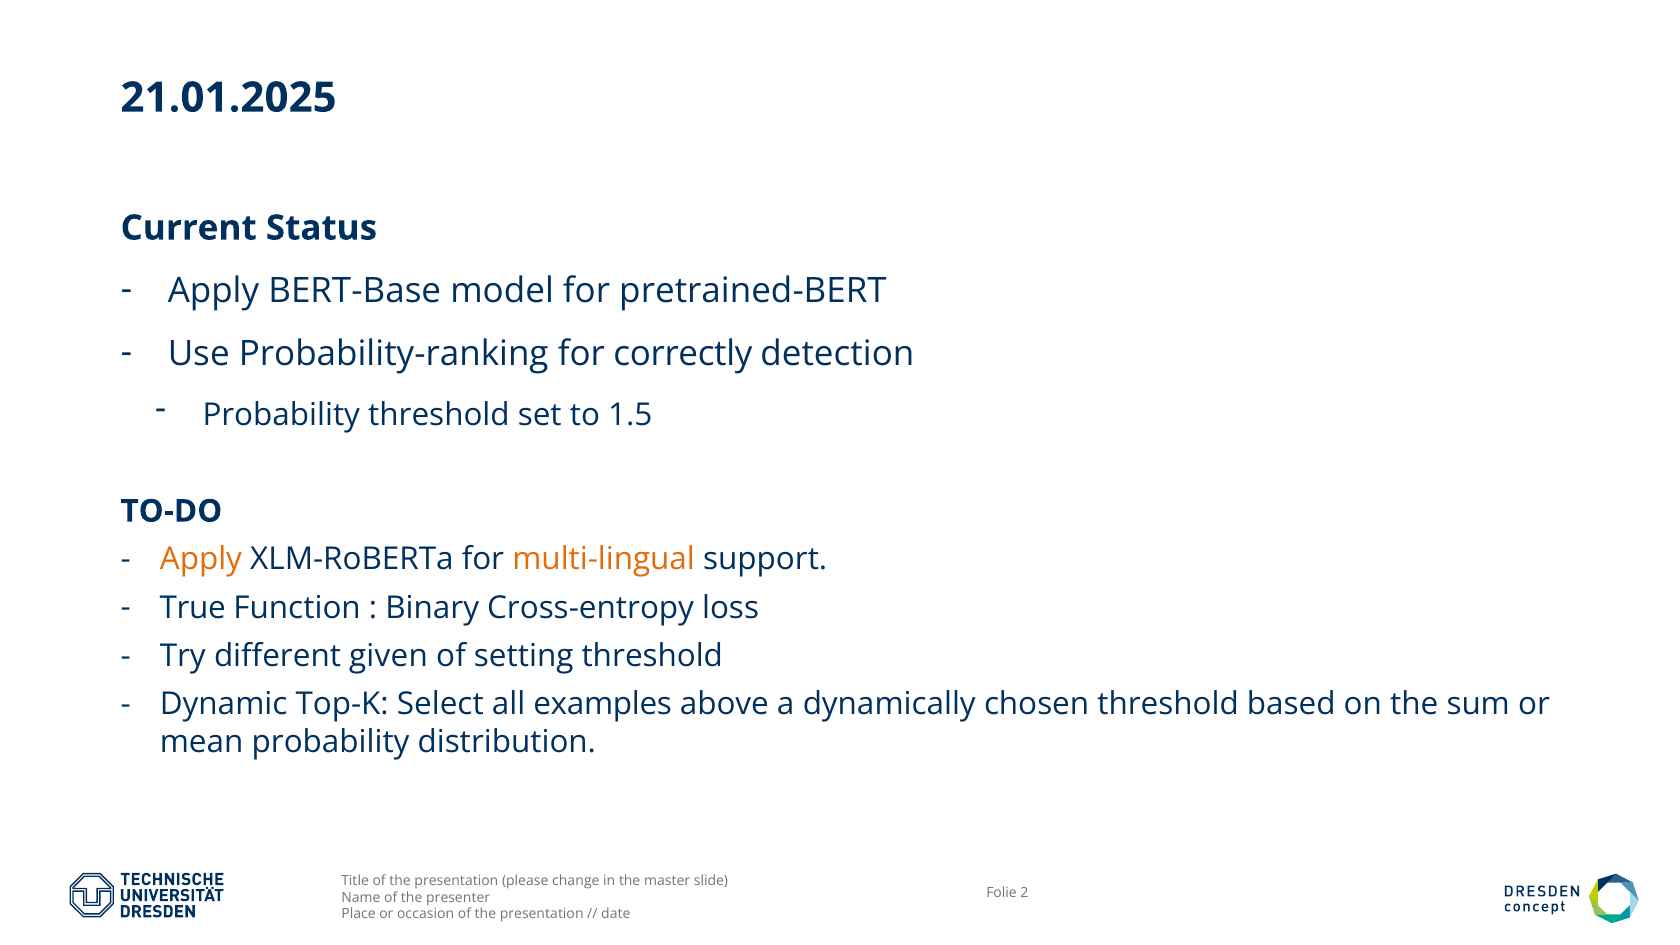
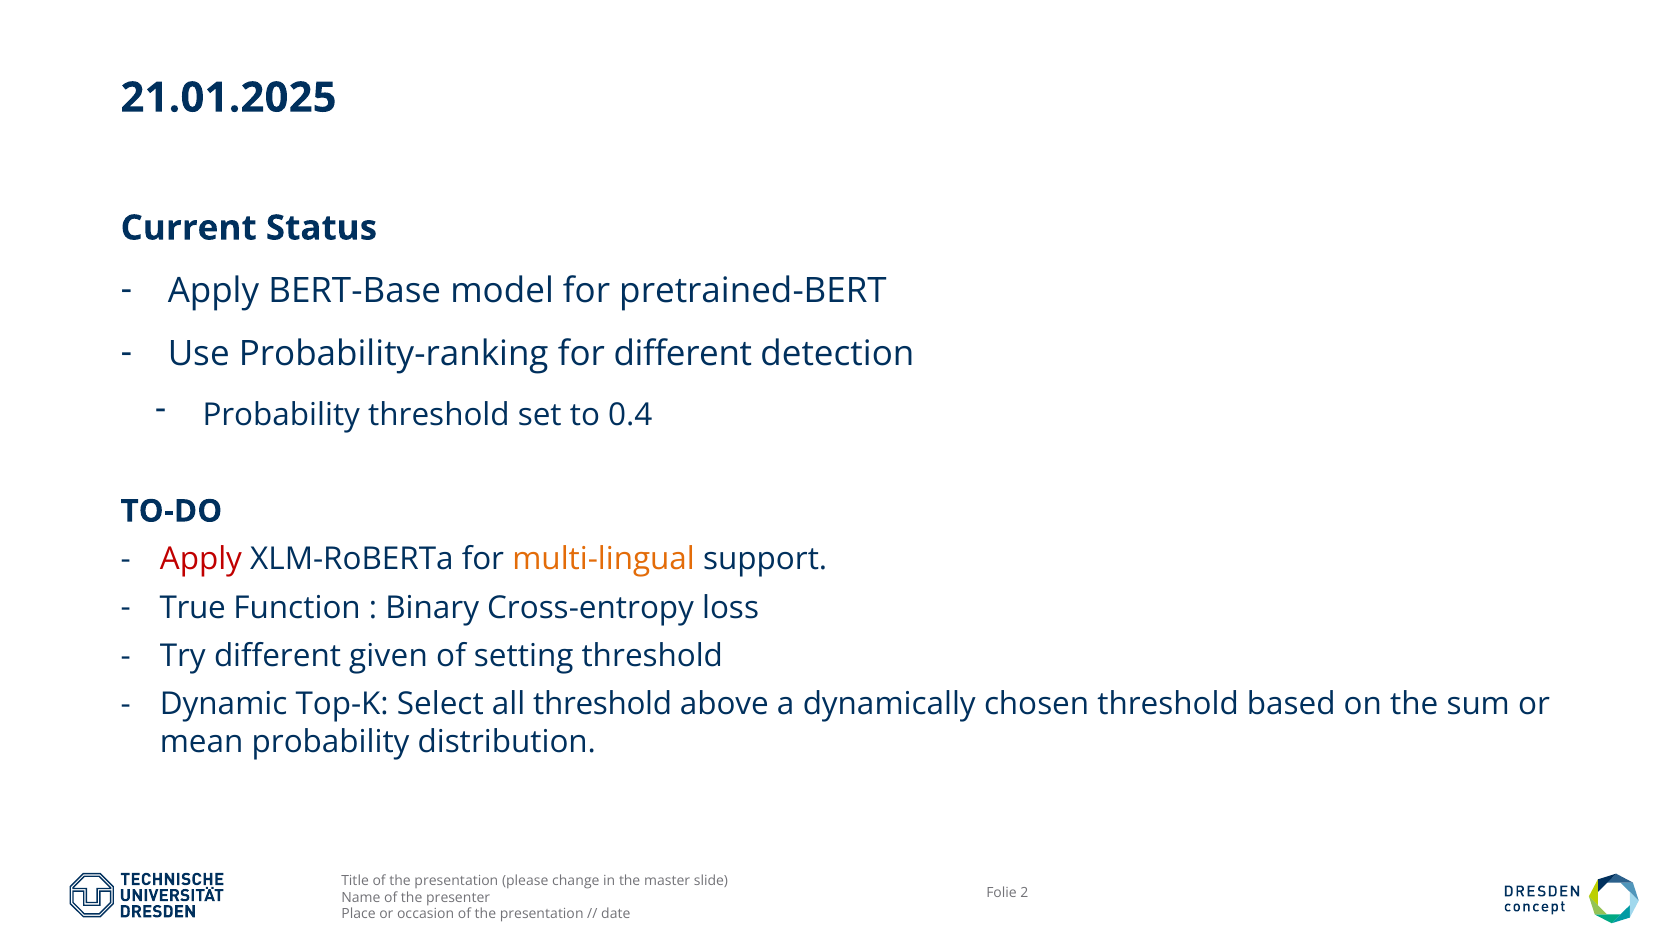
for correctly: correctly -> different
1.5: 1.5 -> 0.4
Apply at (201, 560) colour: orange -> red
all examples: examples -> threshold
